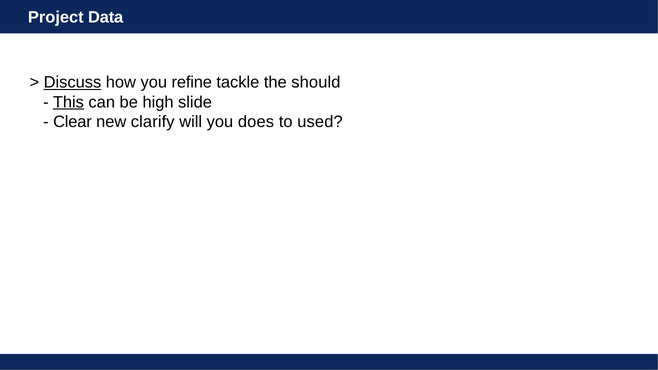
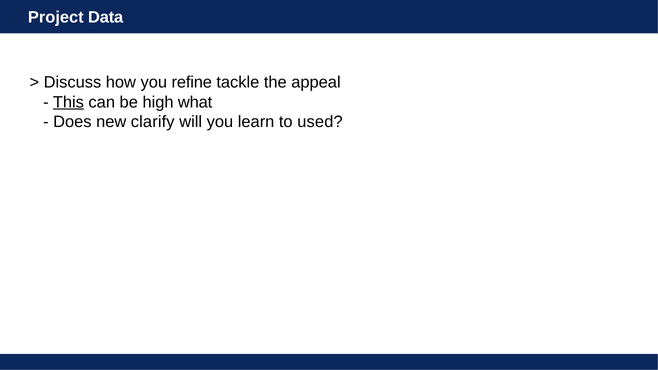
Discuss underline: present -> none
should: should -> appeal
slide: slide -> what
Clear: Clear -> Does
does: does -> learn
